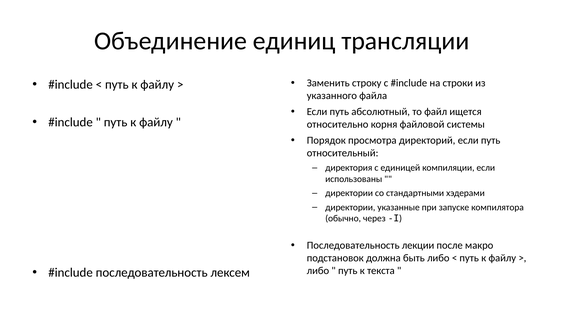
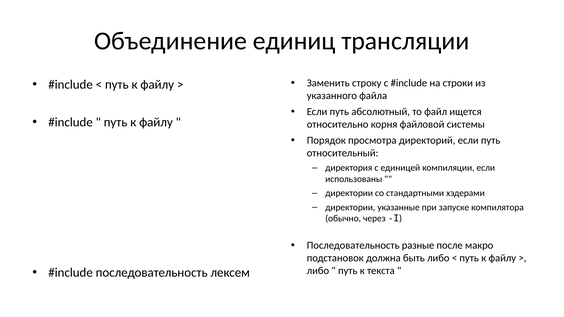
лекции: лекции -> разные
